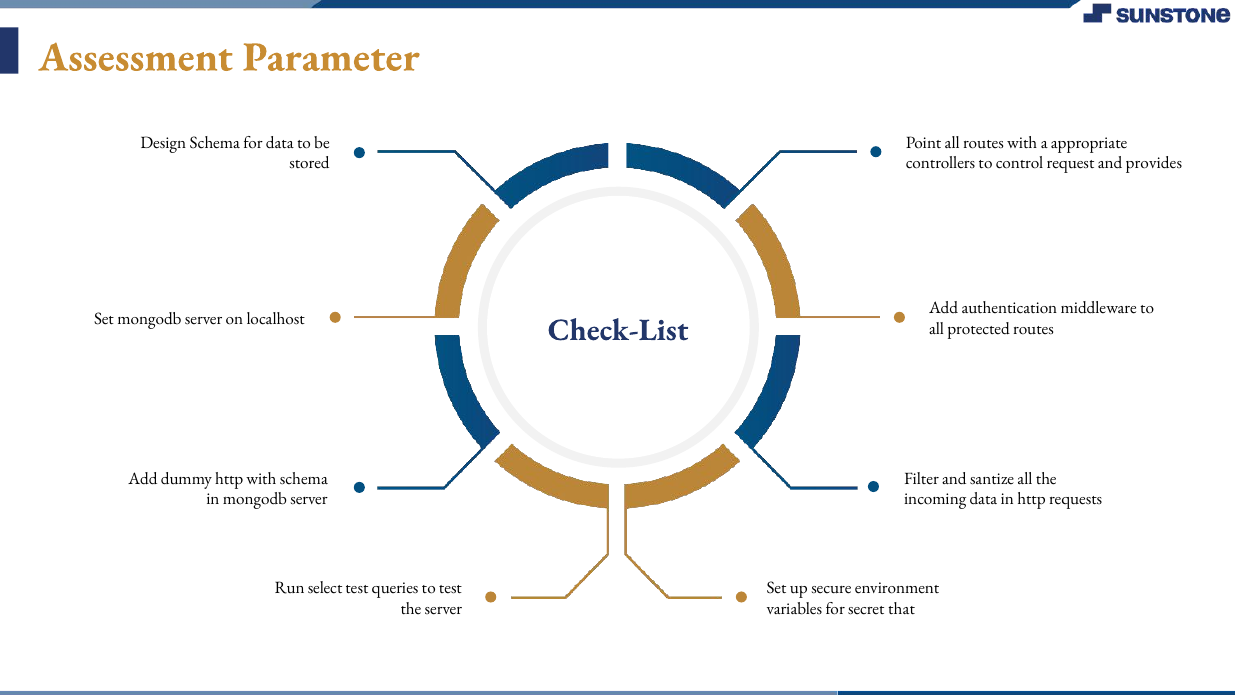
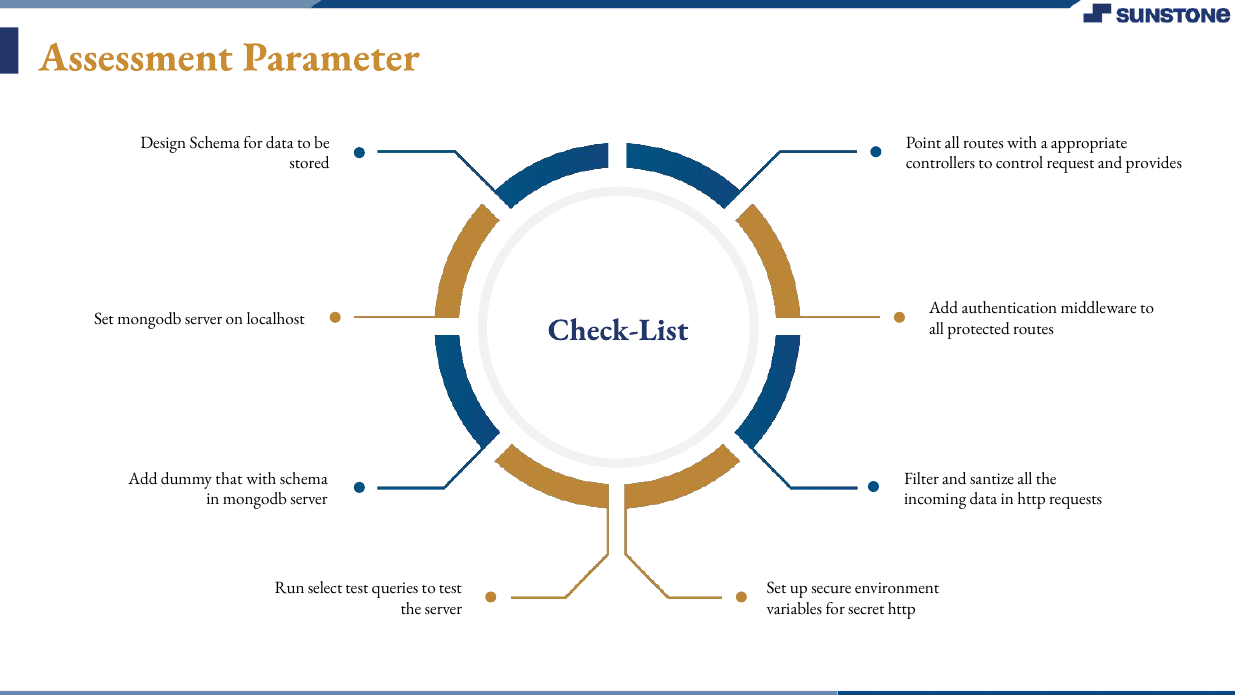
dummy http: http -> that
secret that: that -> http
